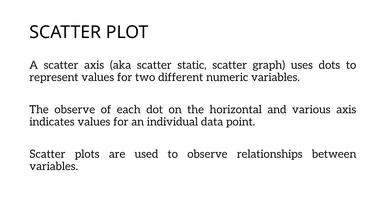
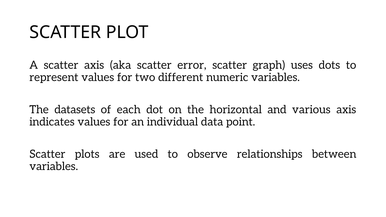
static: static -> error
The observe: observe -> datasets
